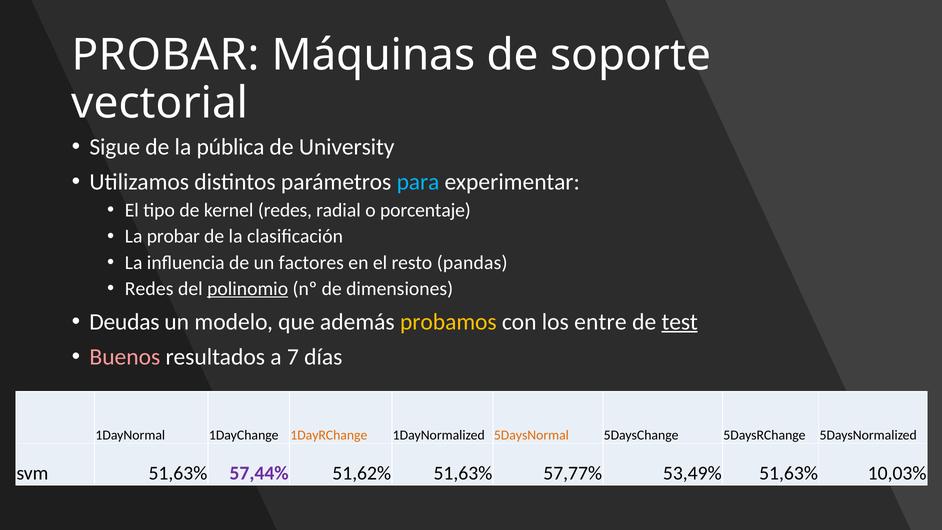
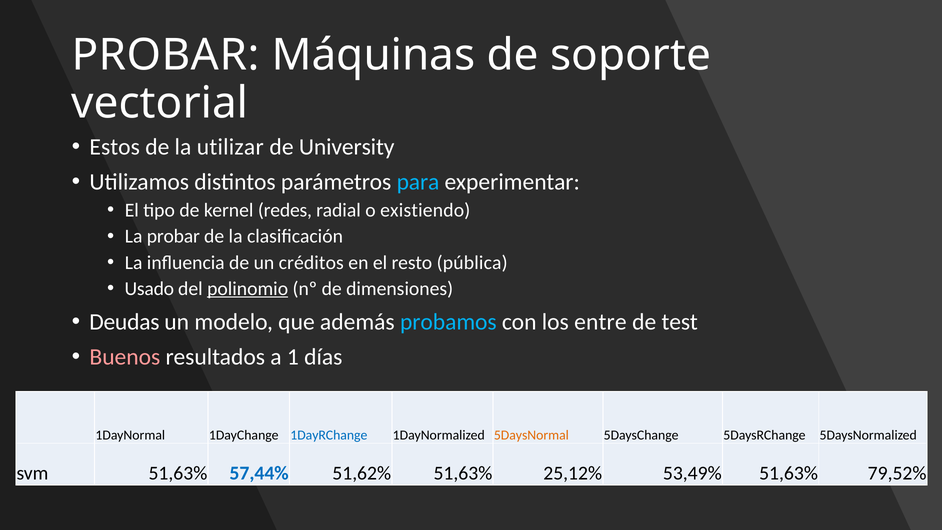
Sigue: Sigue -> Estos
pública: pública -> utilizar
porcentaje: porcentaje -> existiendo
factores: factores -> créditos
pandas: pandas -> pública
Redes at (149, 289): Redes -> Usado
probamos colour: yellow -> light blue
test underline: present -> none
7: 7 -> 1
1DayRChange colour: orange -> blue
57,44% colour: purple -> blue
57,77%: 57,77% -> 25,12%
10,03%: 10,03% -> 79,52%
